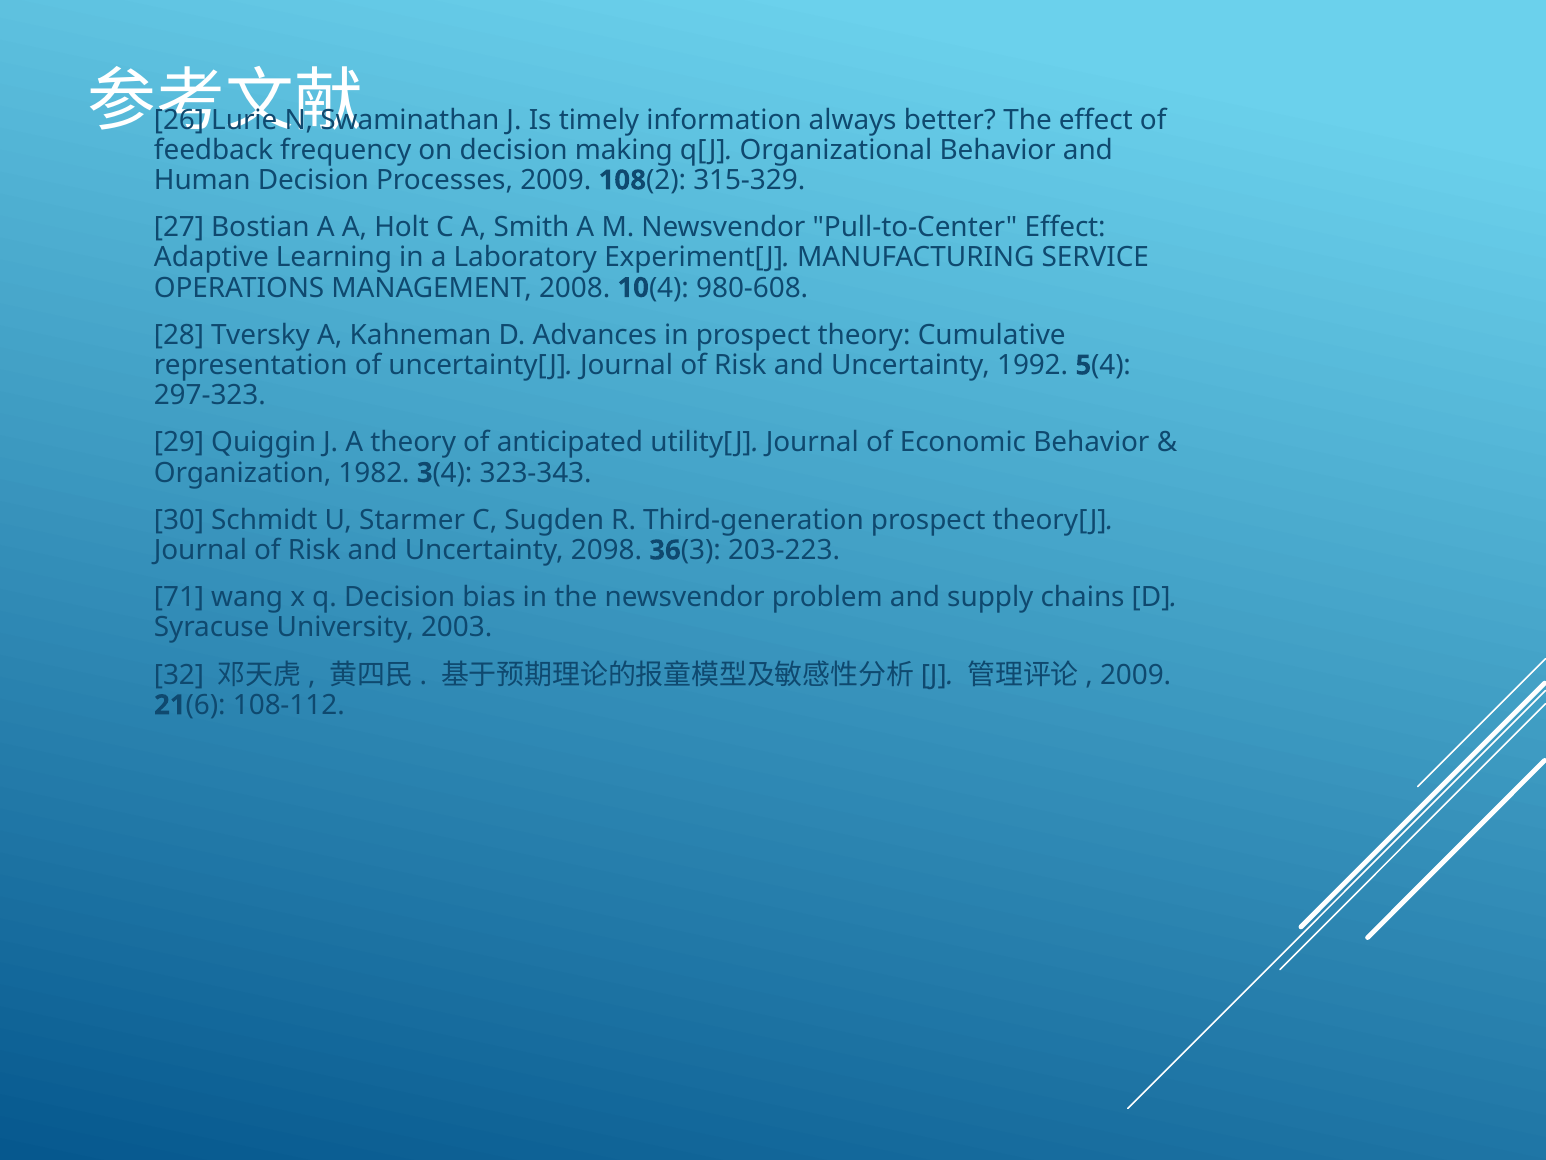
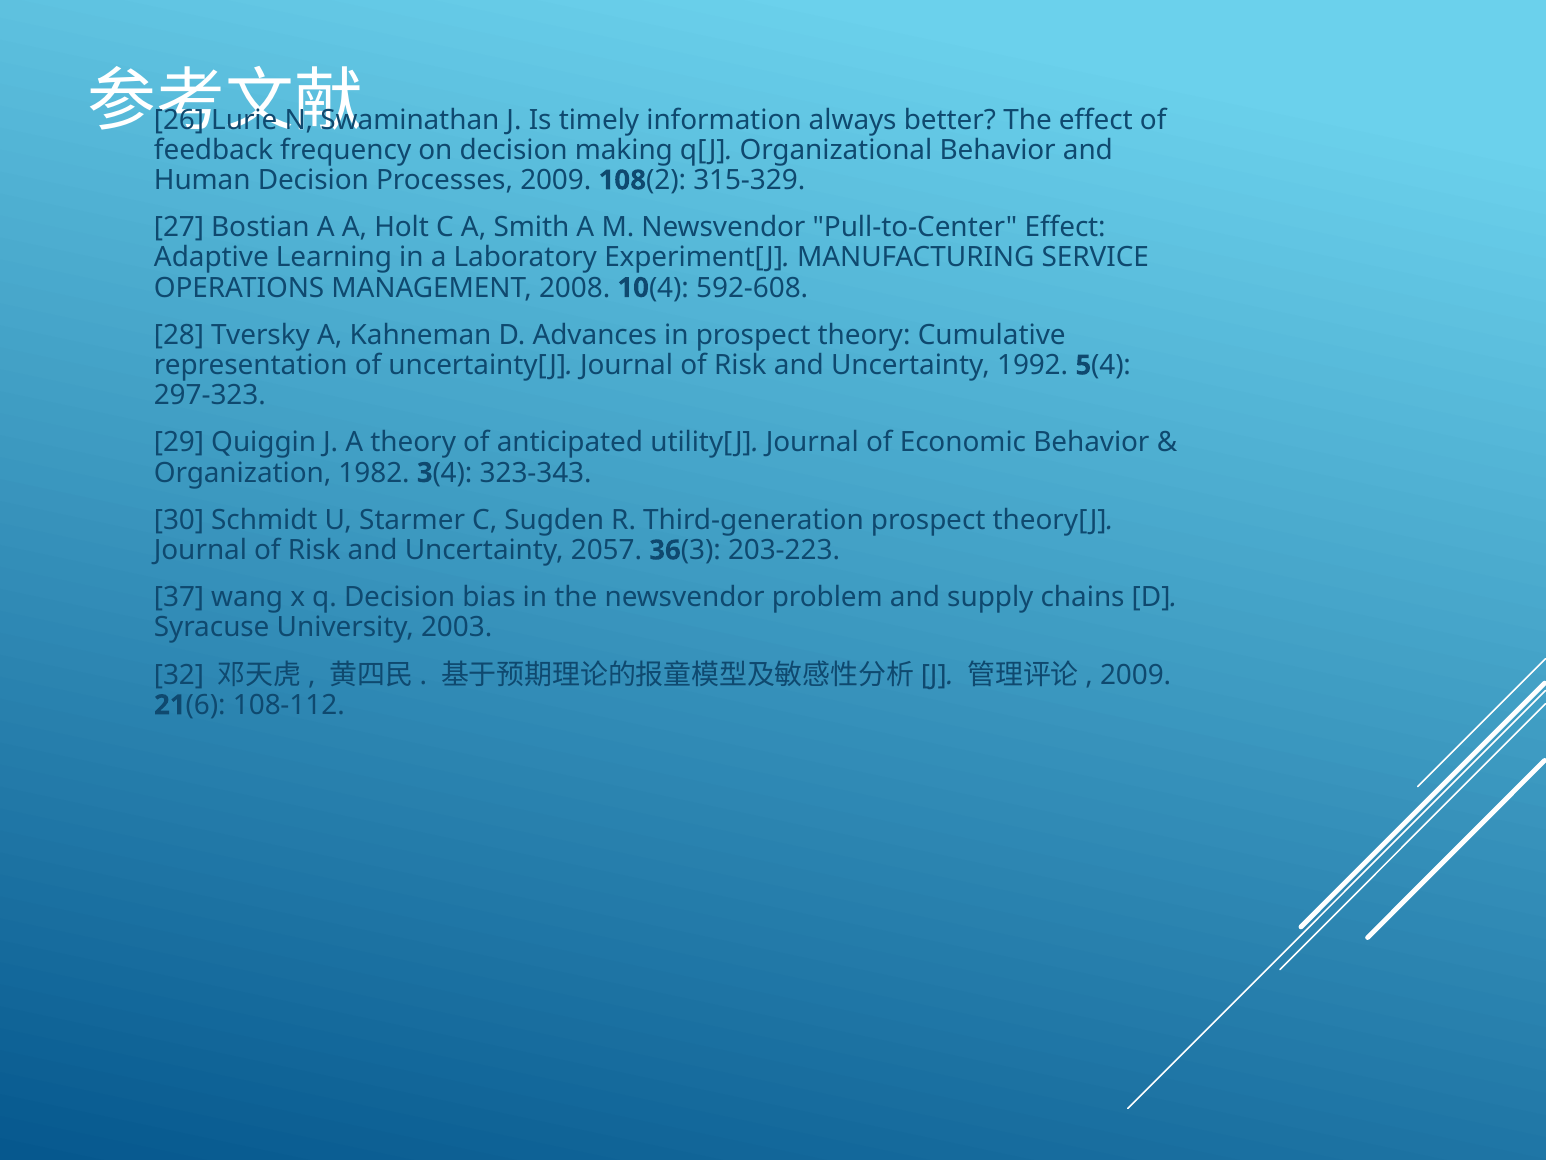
980-608: 980-608 -> 592-608
2098: 2098 -> 2057
71: 71 -> 37
